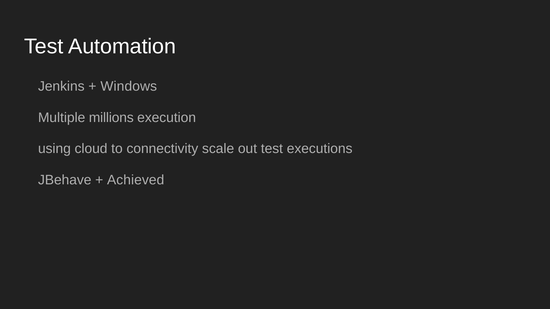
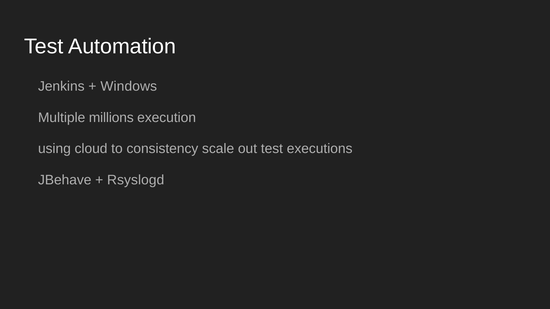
connectivity: connectivity -> consistency
Achieved: Achieved -> Rsyslogd
